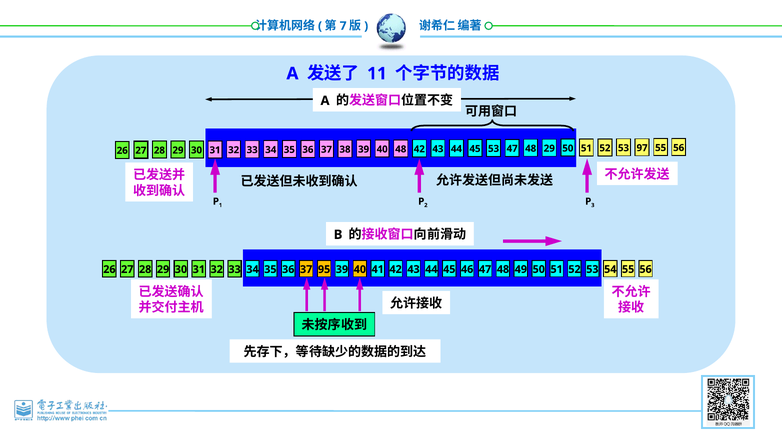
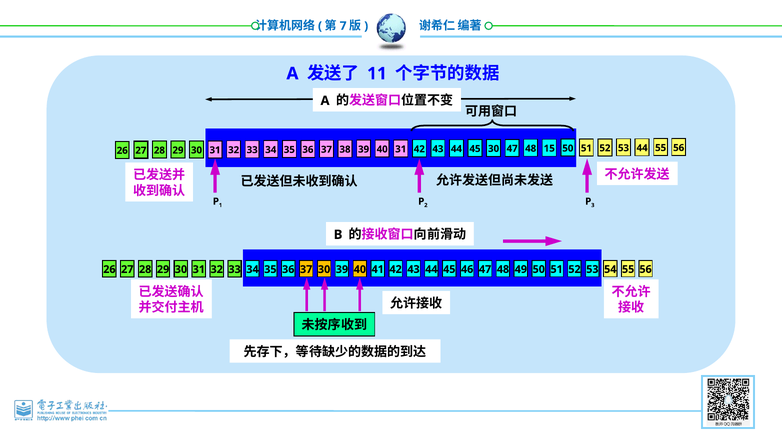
53 97: 97 -> 44
40 48: 48 -> 31
45 53: 53 -> 30
48 29: 29 -> 15
37 95: 95 -> 30
